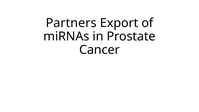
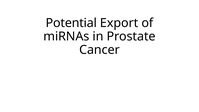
Partners: Partners -> Potential
